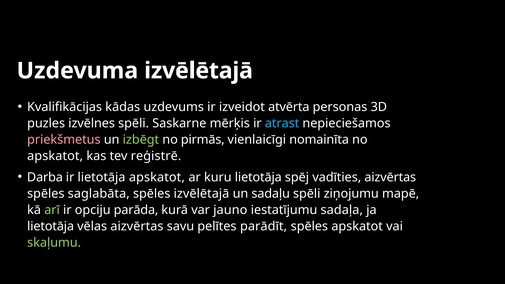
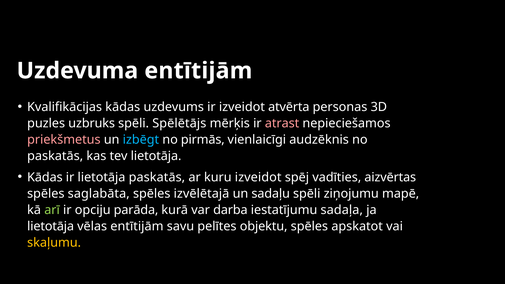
Uzdevuma izvēlētajā: izvēlētajā -> entītijām
izvēlnes: izvēlnes -> uzbruks
Saskarne: Saskarne -> Spēlētājs
atrast colour: light blue -> pink
izbēgt colour: light green -> light blue
nomainīta: nomainīta -> audzēknis
apskatot at (55, 156): apskatot -> paskatās
tev reģistrē: reģistrē -> lietotāja
Darba at (45, 177): Darba -> Kādas
lietotāja apskatot: apskatot -> paskatās
kuru lietotāja: lietotāja -> izveidot
jauno: jauno -> darba
vēlas aizvērtas: aizvērtas -> entītijām
parādīt: parādīt -> objektu
skaļumu colour: light green -> yellow
